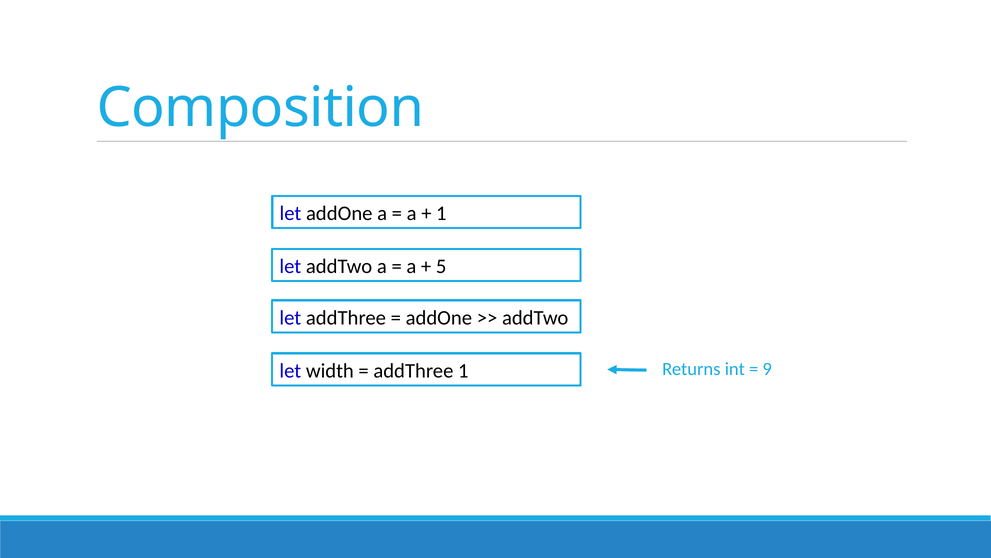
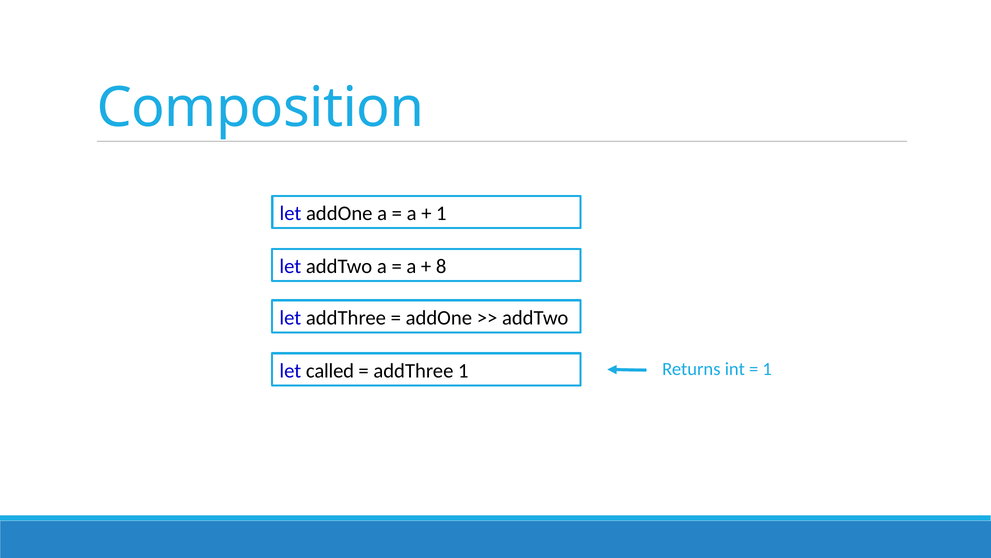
5: 5 -> 8
9 at (767, 369): 9 -> 1
width: width -> called
